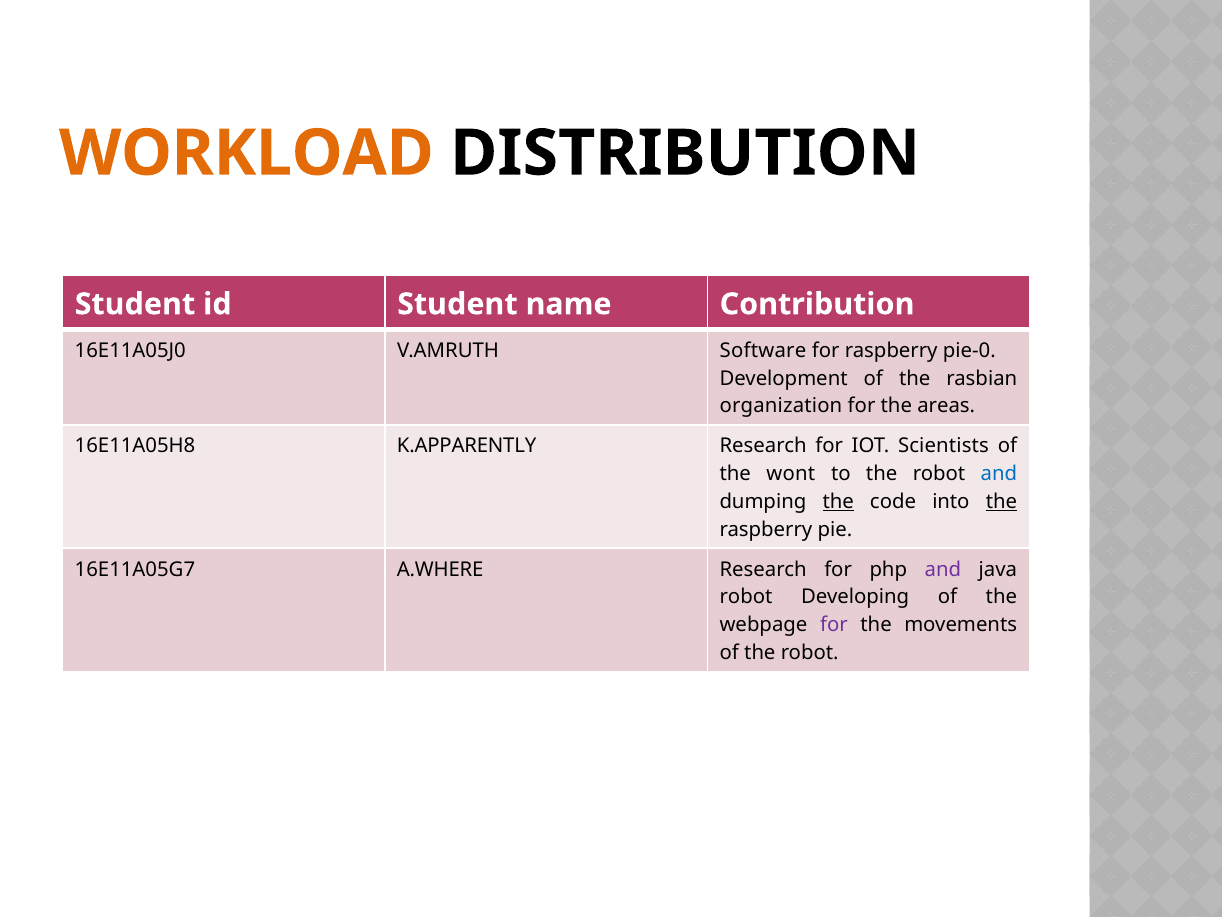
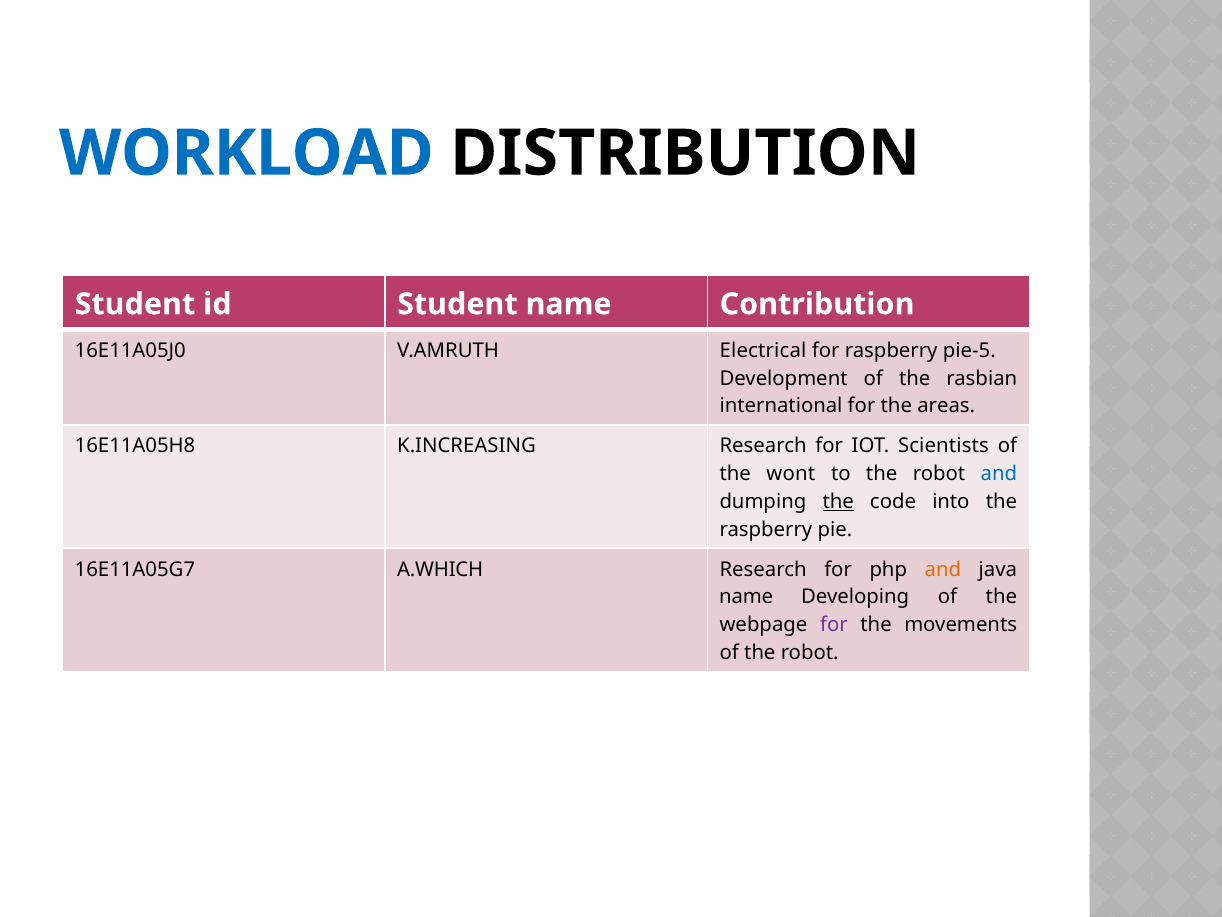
WORKLOAD colour: orange -> blue
Software: Software -> Electrical
pie-0: pie-0 -> pie-5
organization: organization -> international
K.APPARENTLY: K.APPARENTLY -> K.INCREASING
the at (1001, 501) underline: present -> none
A.WHERE: A.WHERE -> A.WHICH
and at (943, 569) colour: purple -> orange
robot at (746, 597): robot -> name
